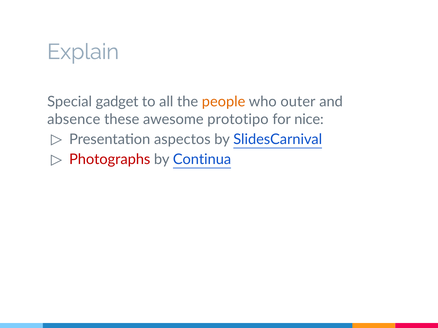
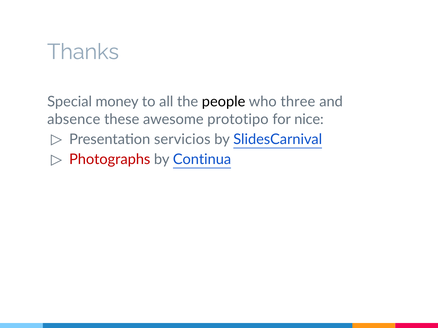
Explain: Explain -> Thanks
gadget: gadget -> money
people colour: orange -> black
outer: outer -> three
aspectos: aspectos -> servicios
